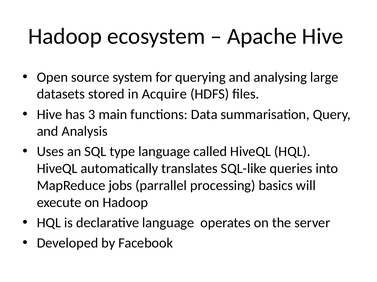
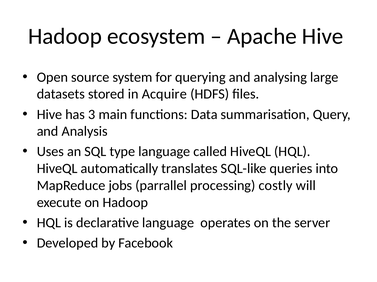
basics: basics -> costly
